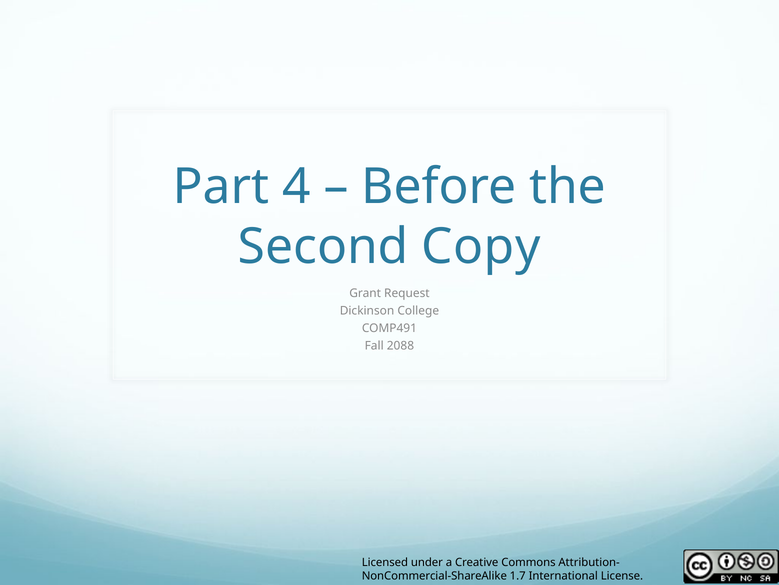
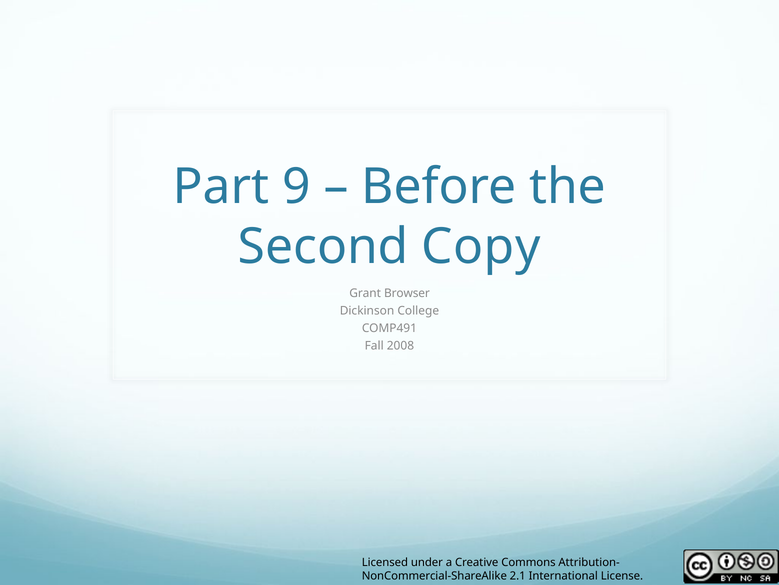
4: 4 -> 9
Request: Request -> Browser
2088: 2088 -> 2008
1.7: 1.7 -> 2.1
